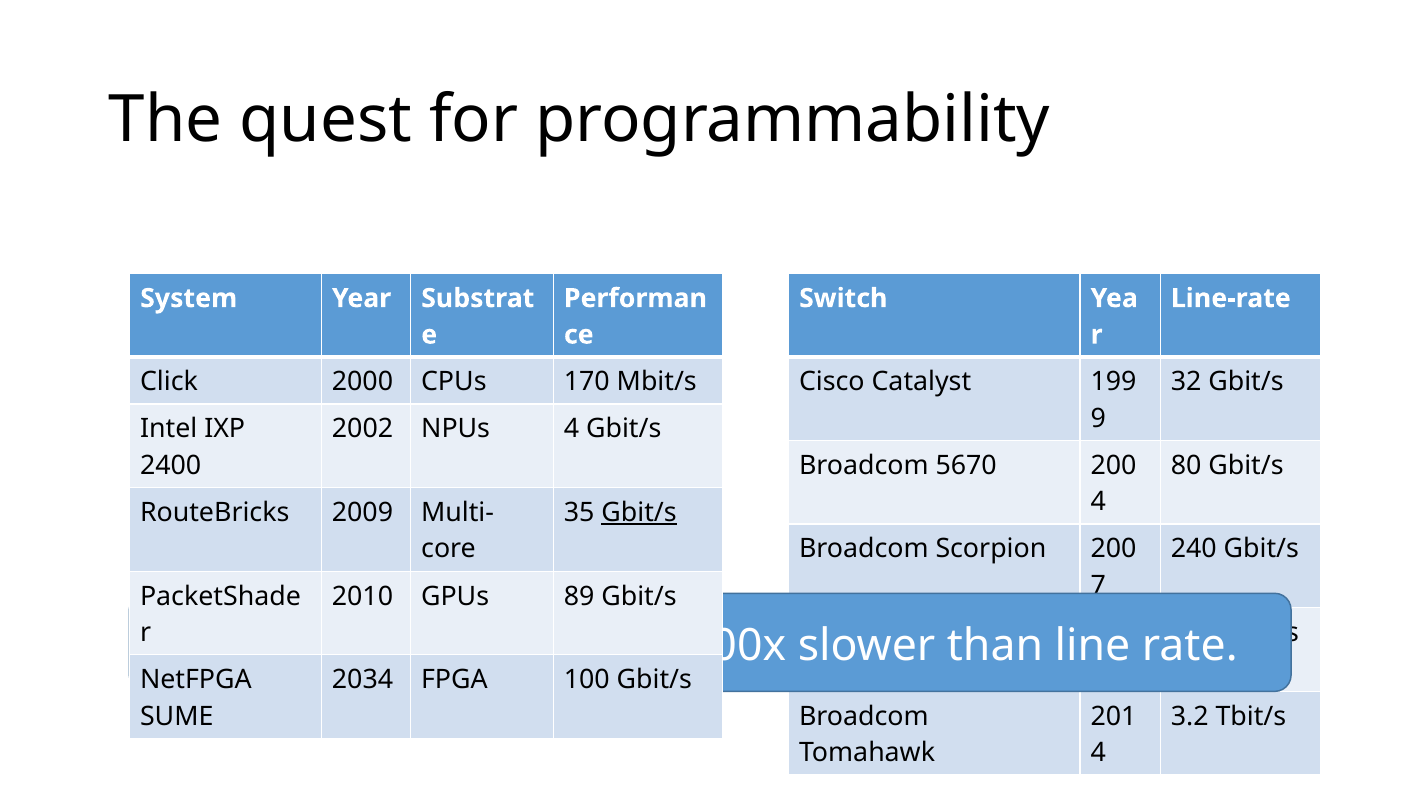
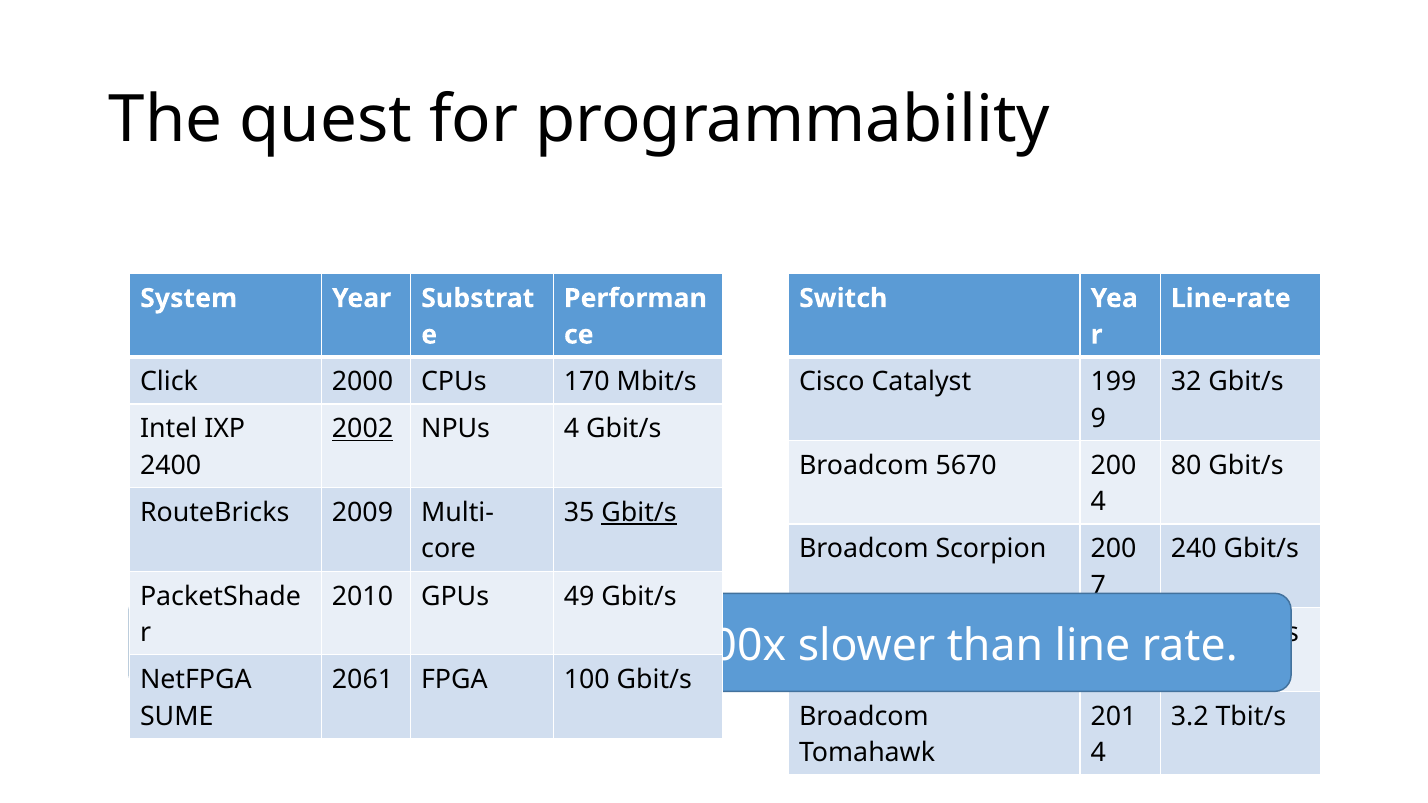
2002 underline: none -> present
89: 89 -> 49
2034: 2034 -> 2061
